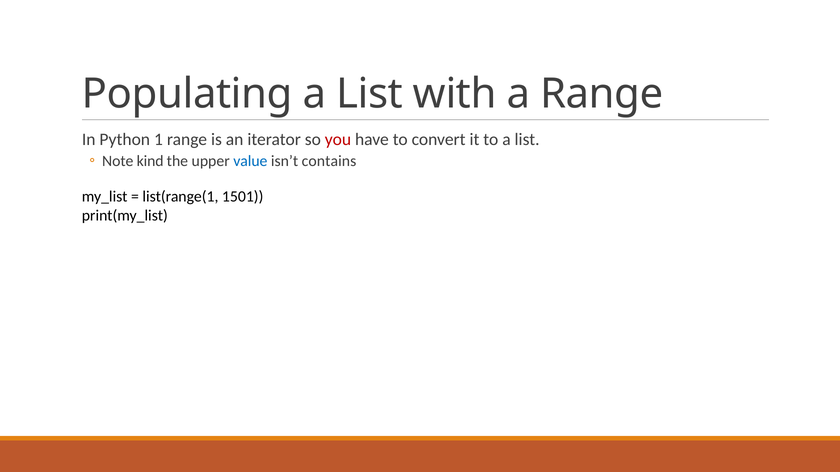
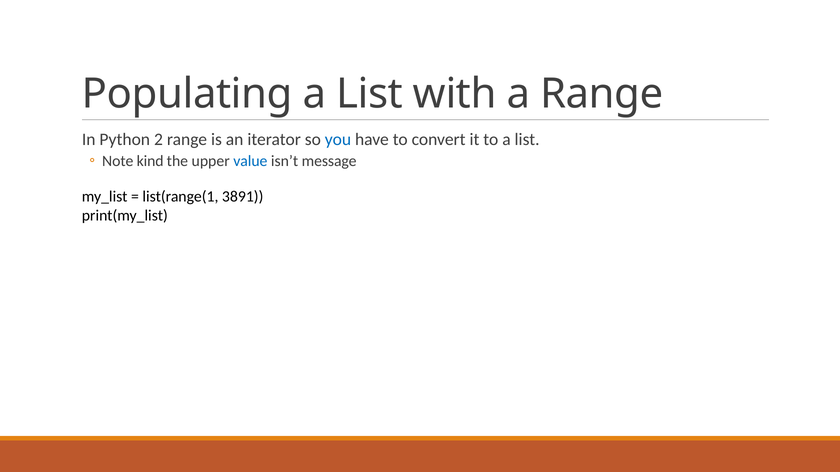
1: 1 -> 2
you colour: red -> blue
contains: contains -> message
1501: 1501 -> 3891
